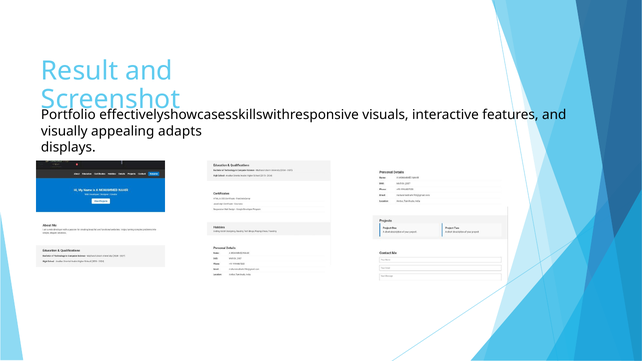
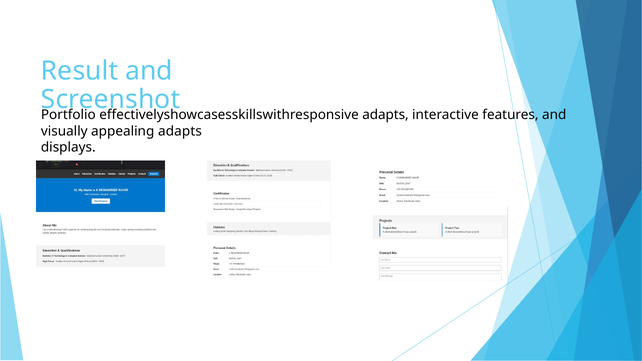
effectivelyshowcasesskillswithresponsive visuals: visuals -> adapts
